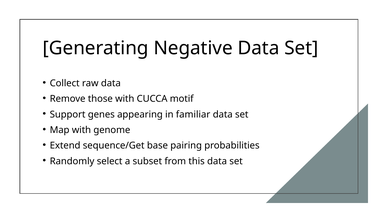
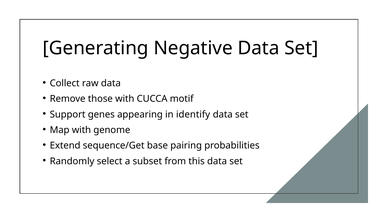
familiar: familiar -> identify
